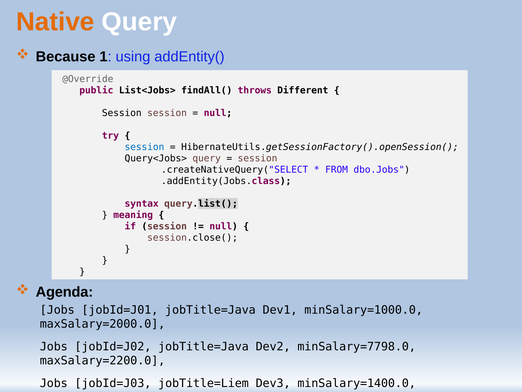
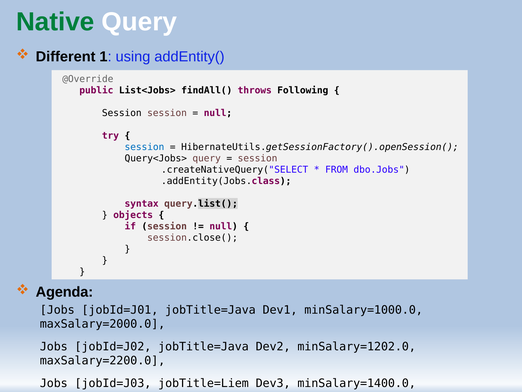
Native colour: orange -> green
Because: Because -> Different
Different: Different -> Following
meaning: meaning -> objects
minSalary=7798.0: minSalary=7798.0 -> minSalary=1202.0
